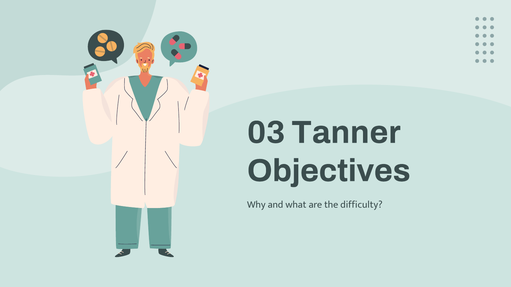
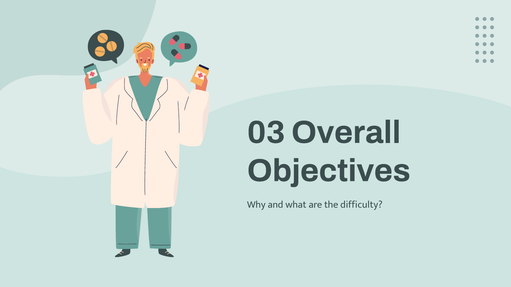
Tanner: Tanner -> Overall
